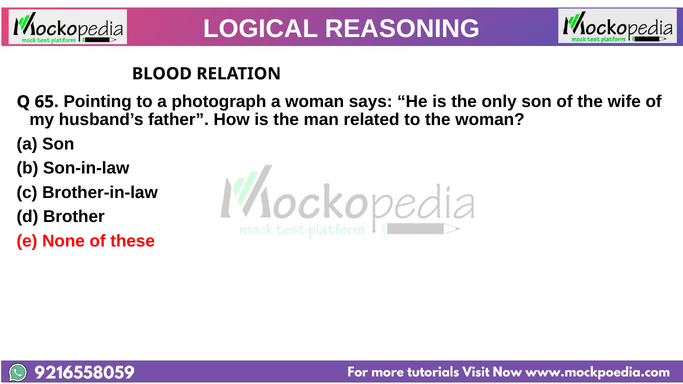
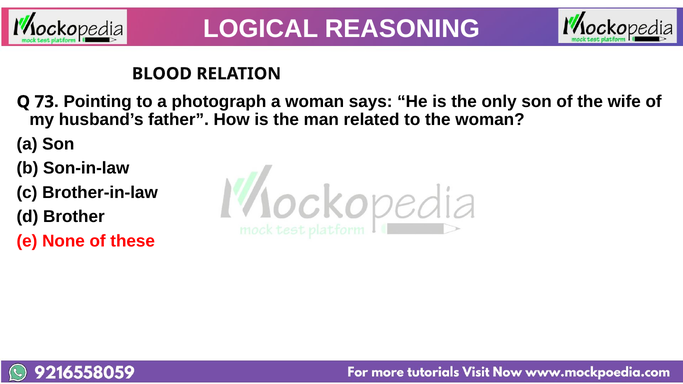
65: 65 -> 73
